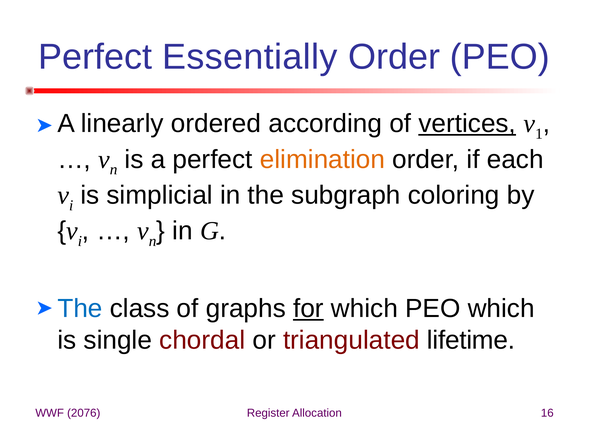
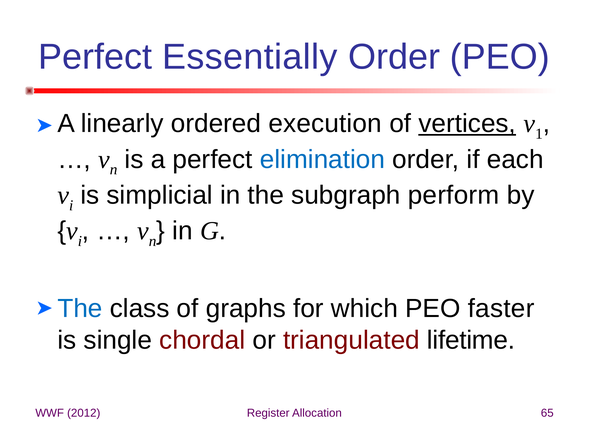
according: according -> execution
elimination colour: orange -> blue
coloring: coloring -> perform
for underline: present -> none
PEO which: which -> faster
2076: 2076 -> 2012
16: 16 -> 65
